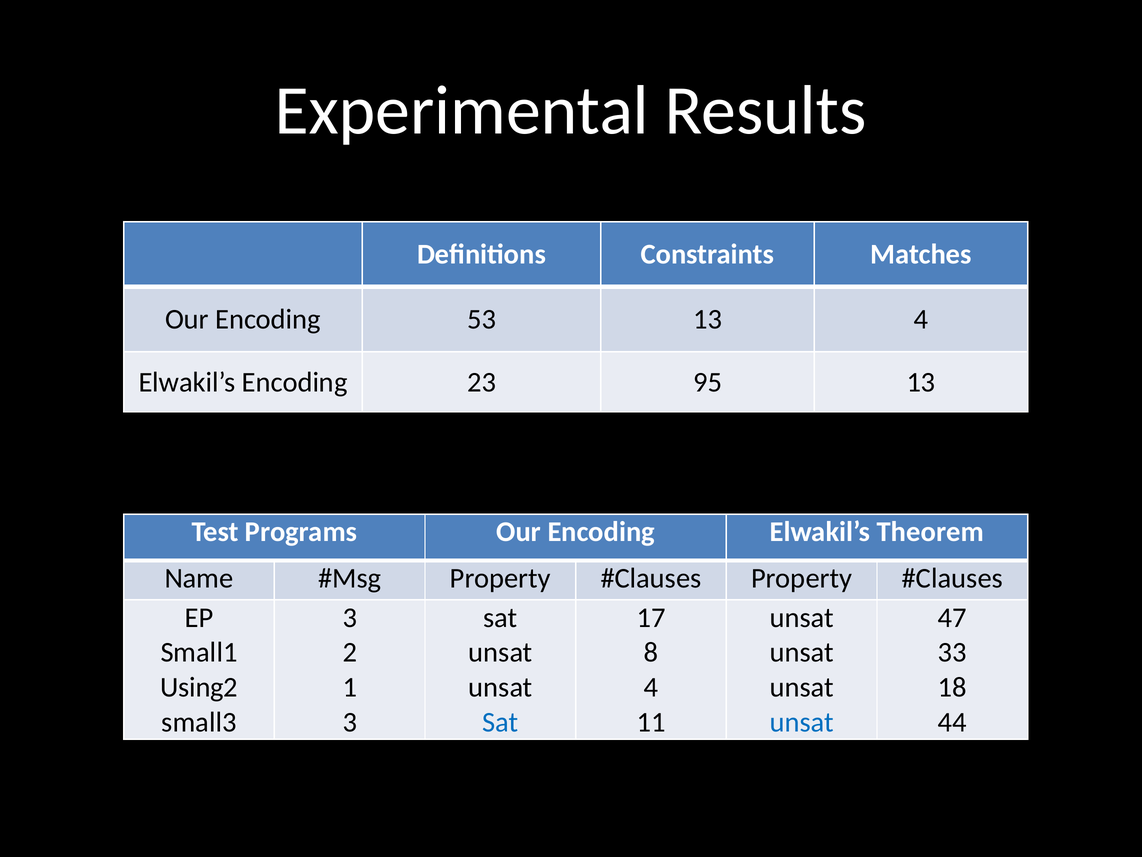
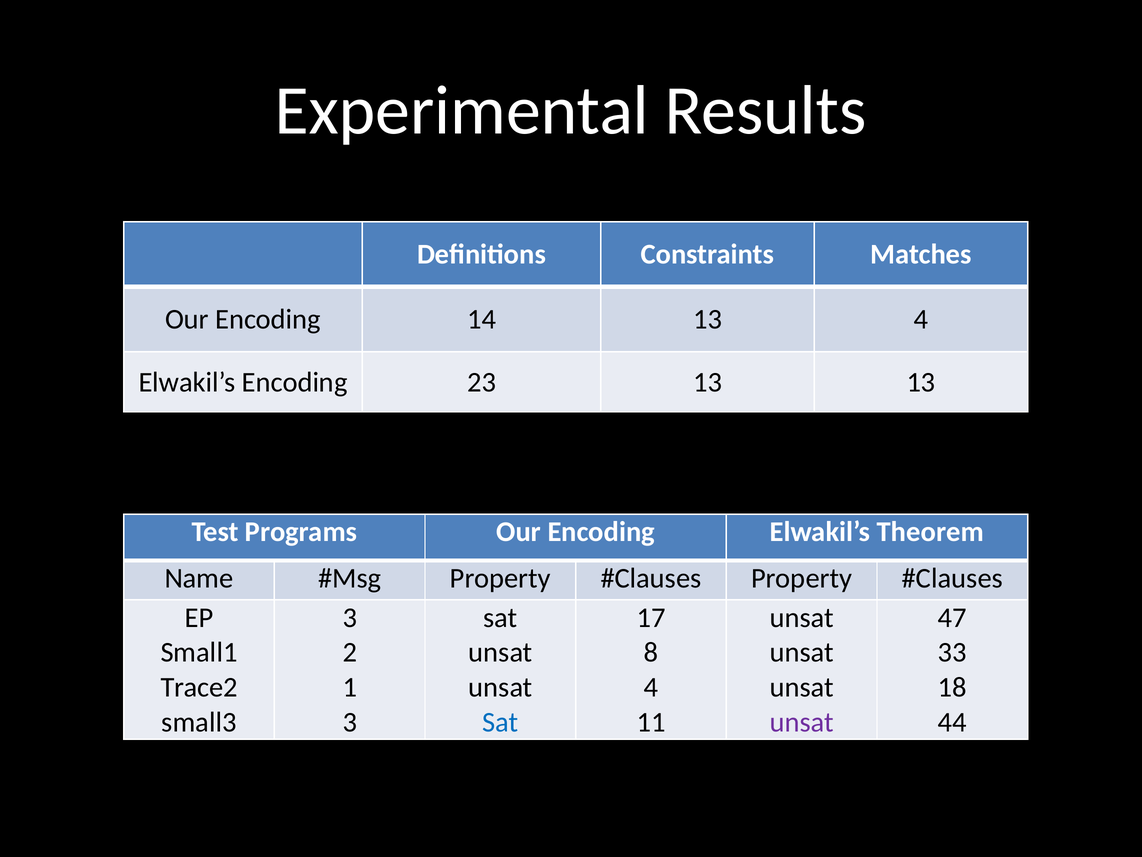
53: 53 -> 14
23 95: 95 -> 13
Using2: Using2 -> Trace2
unsat at (802, 722) colour: blue -> purple
